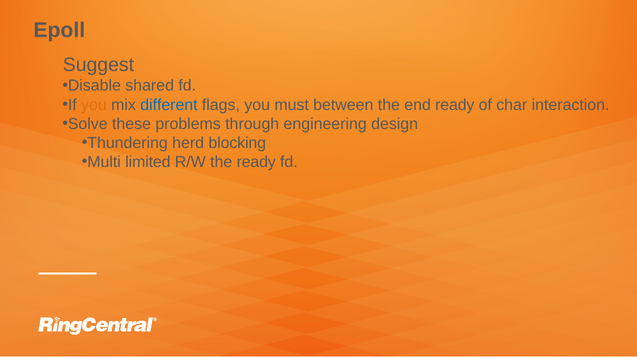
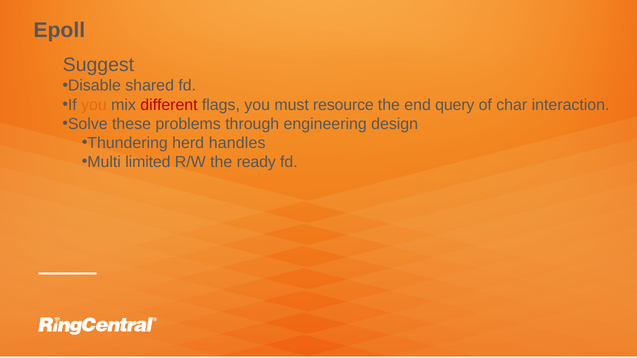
different colour: blue -> red
between: between -> resource
end ready: ready -> query
blocking: blocking -> handles
